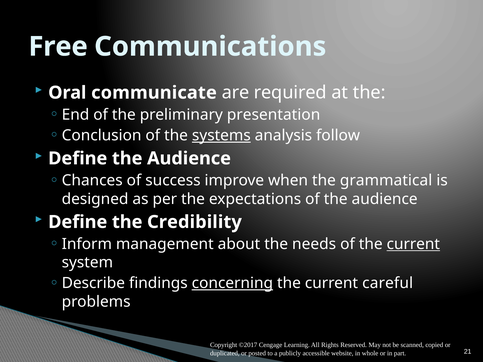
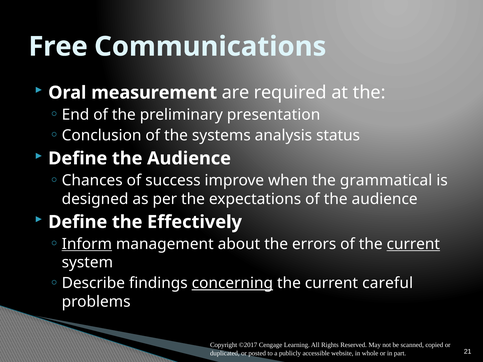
communicate: communicate -> measurement
systems underline: present -> none
follow: follow -> status
Credibility: Credibility -> Effectively
Inform underline: none -> present
needs: needs -> errors
